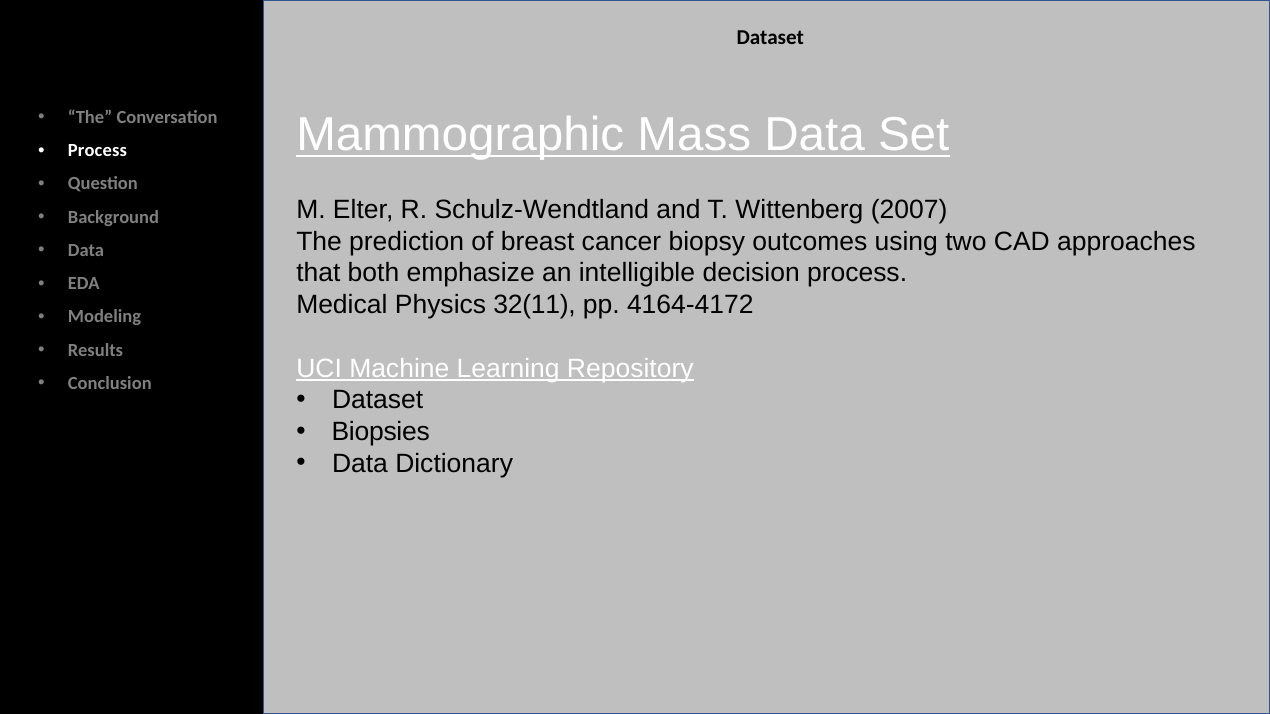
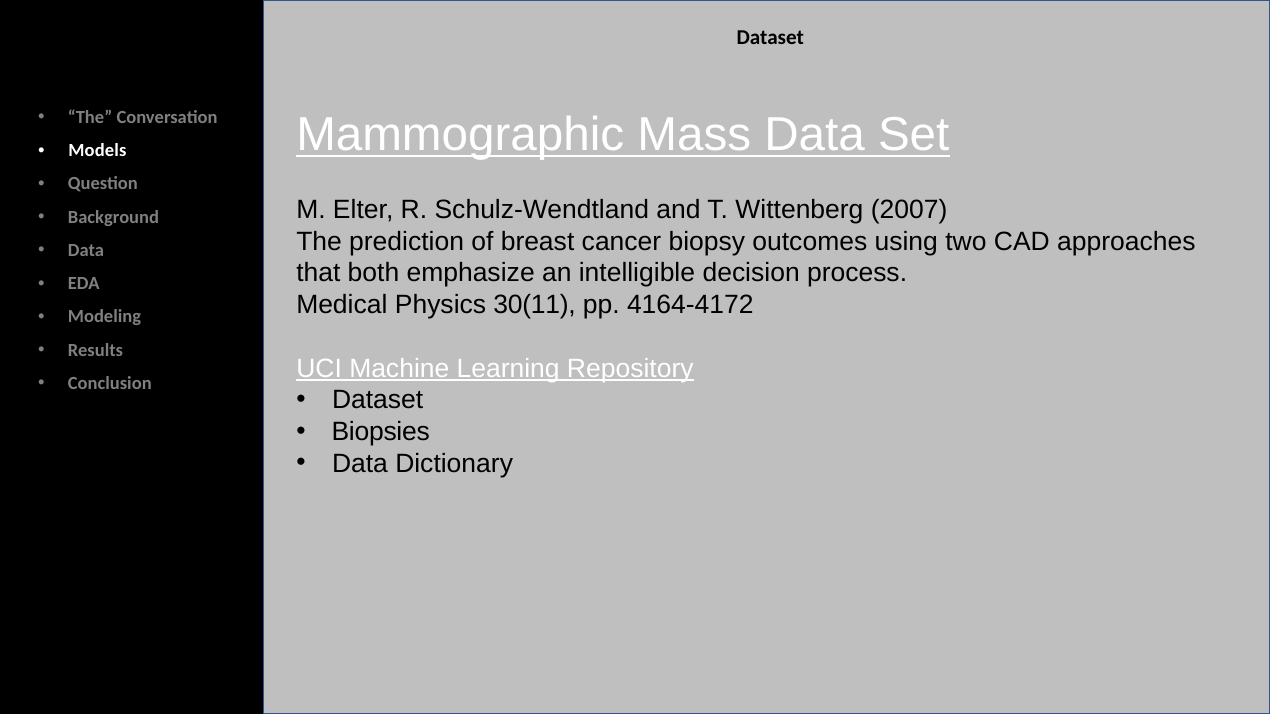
Process at (97, 151): Process -> Models
32(11: 32(11 -> 30(11
